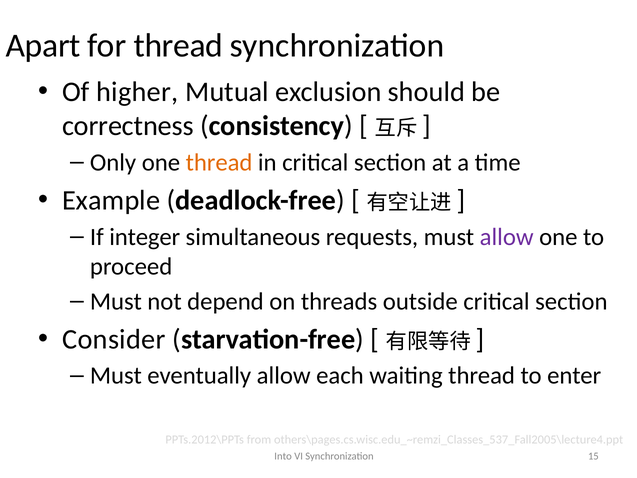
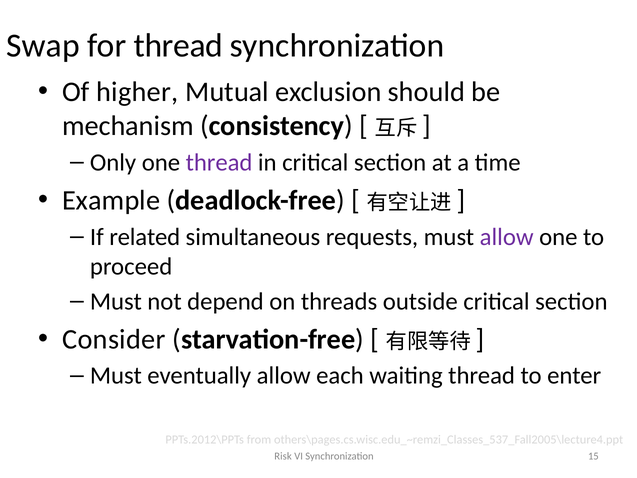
Apart: Apart -> Swap
correctness: correctness -> mechanism
thread at (219, 162) colour: orange -> purple
integer: integer -> related
Into: Into -> Risk
